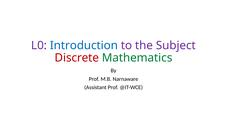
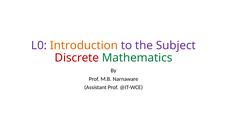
Introduction colour: blue -> orange
